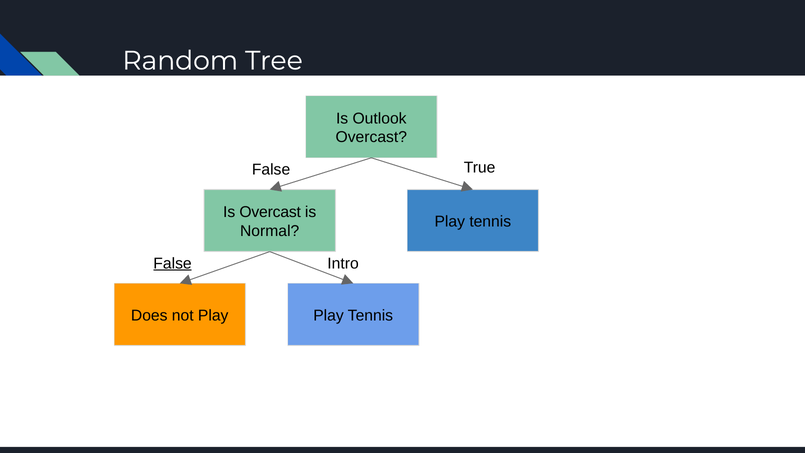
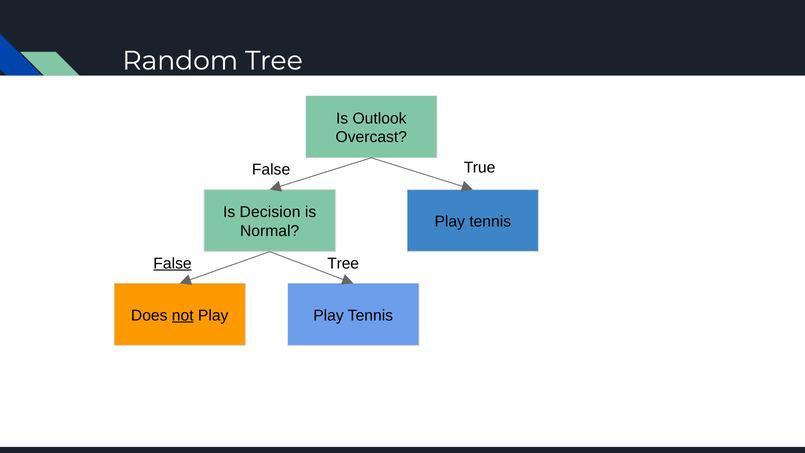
Is Overcast: Overcast -> Decision
Intro at (343, 263): Intro -> Tree
not underline: none -> present
